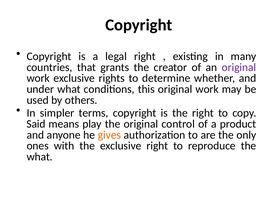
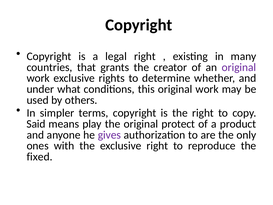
control: control -> protect
gives colour: orange -> purple
what at (40, 157): what -> fixed
